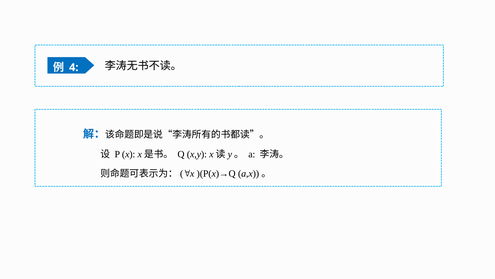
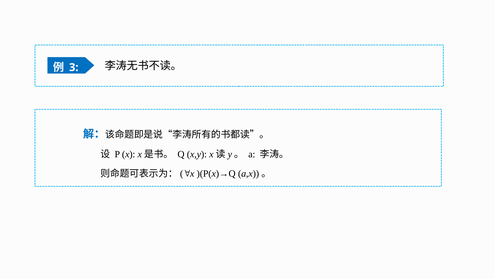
4: 4 -> 3
